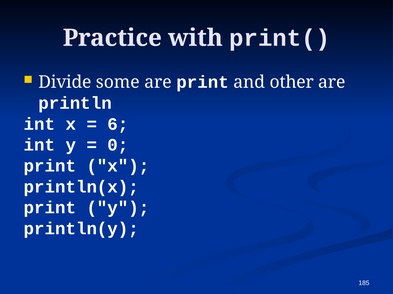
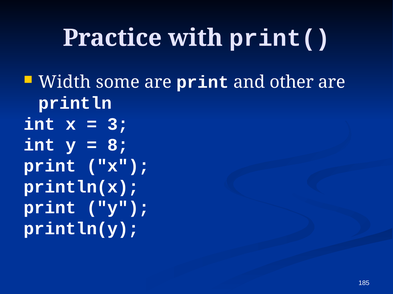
Divide: Divide -> Width
6: 6 -> 3
0: 0 -> 8
